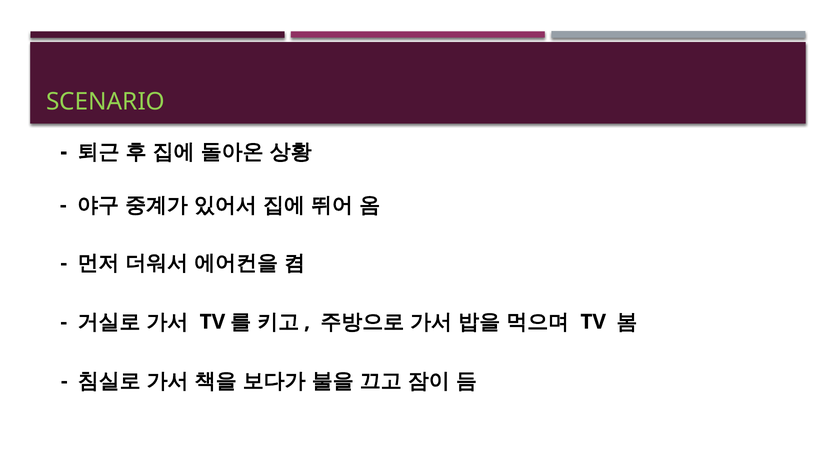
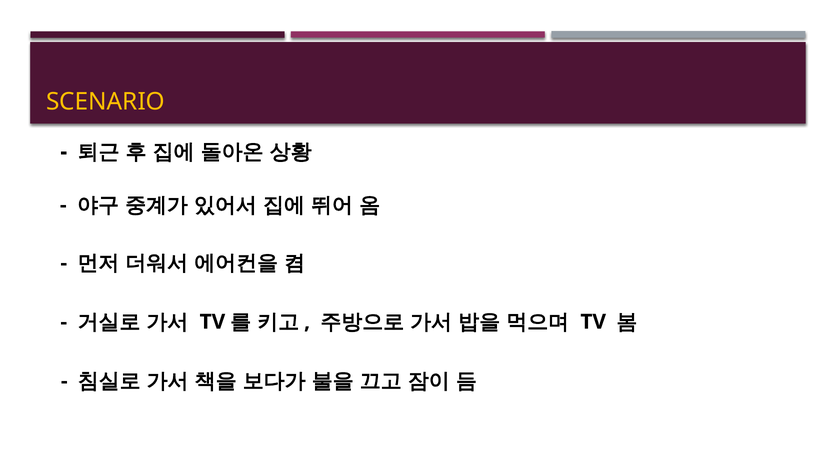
SCENARIO colour: light green -> yellow
